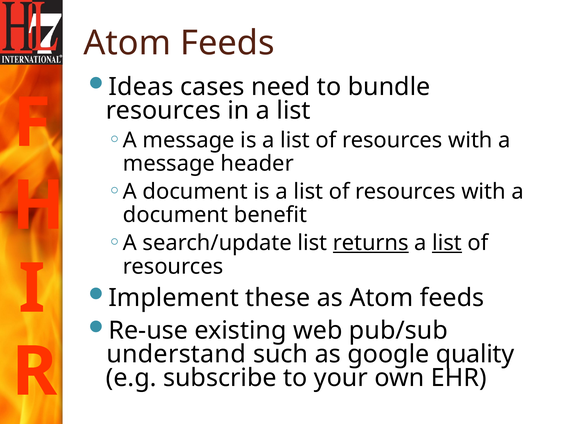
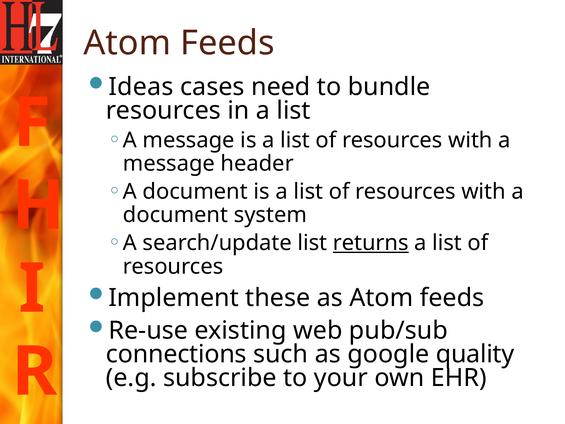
benefit: benefit -> system
list at (447, 243) underline: present -> none
understand: understand -> connections
